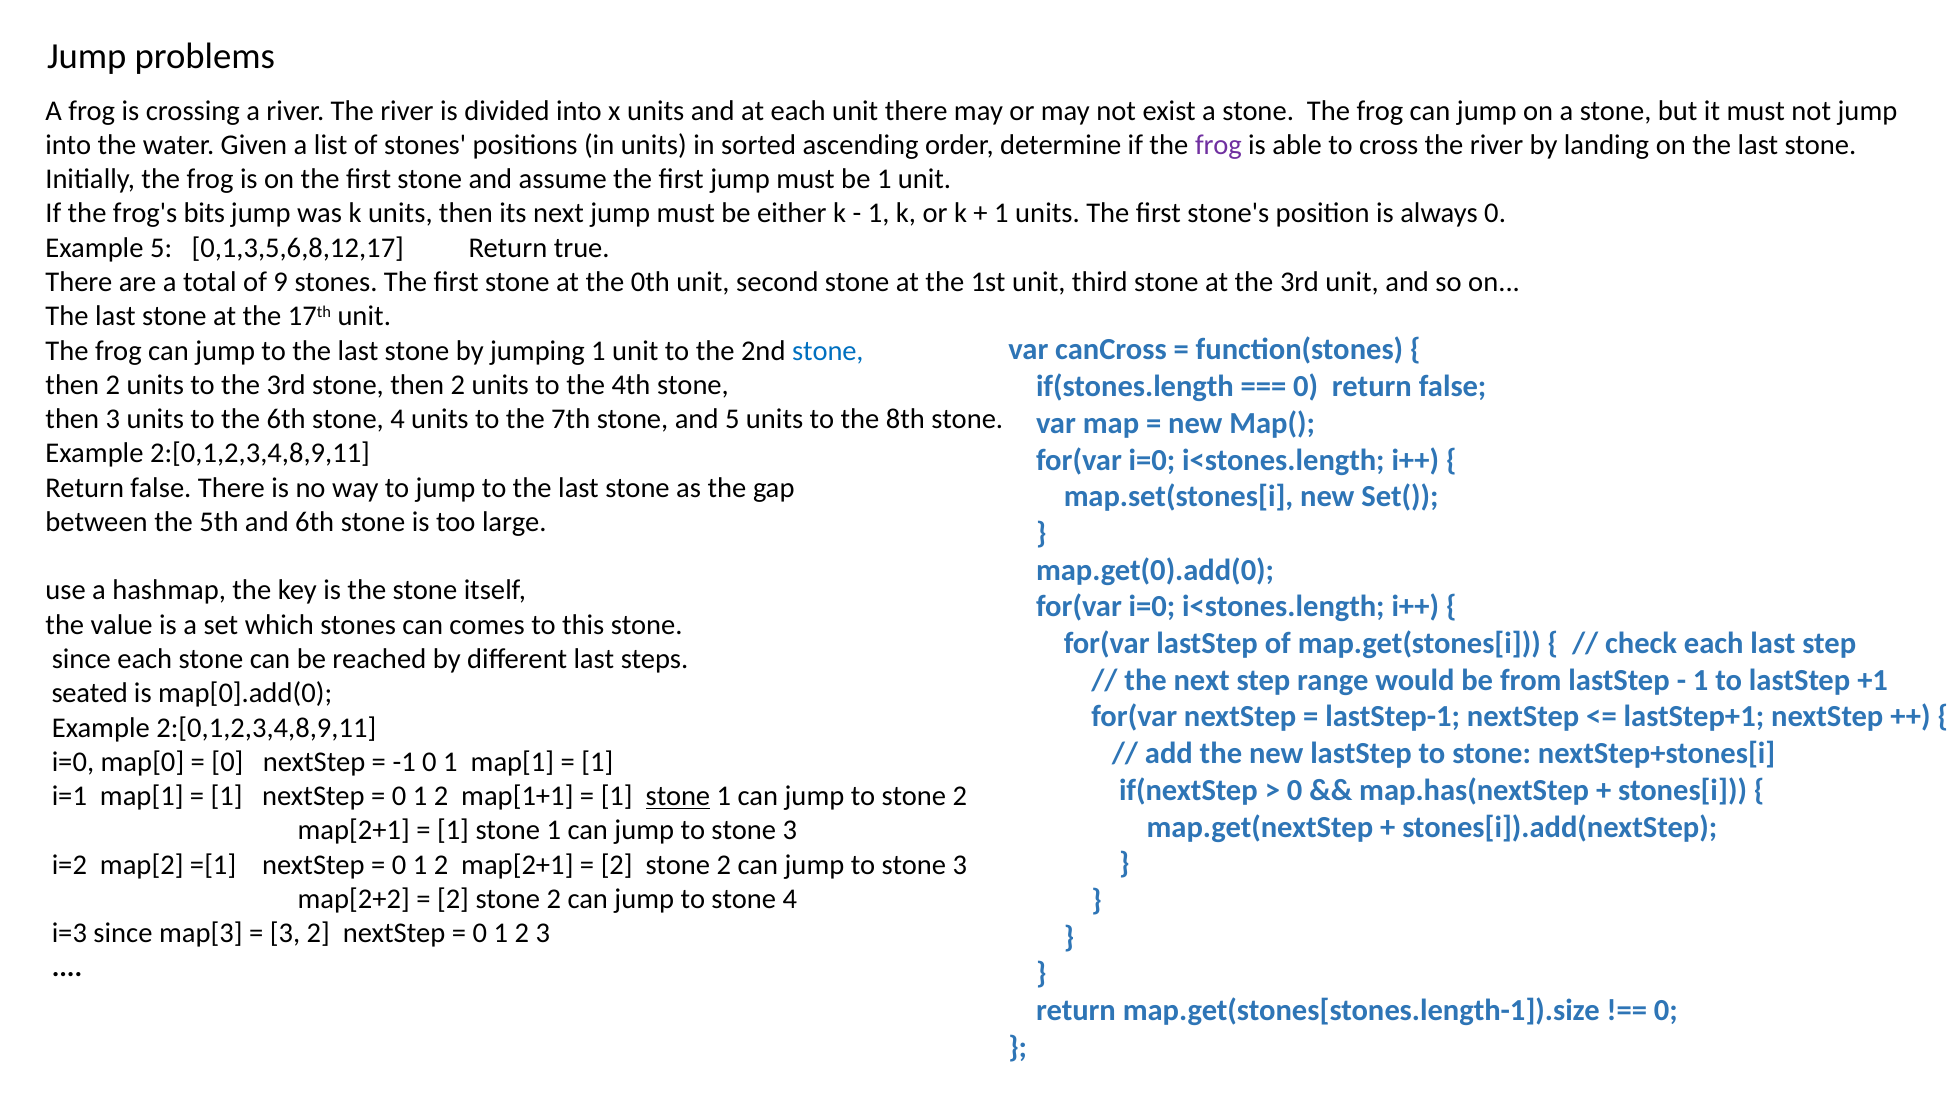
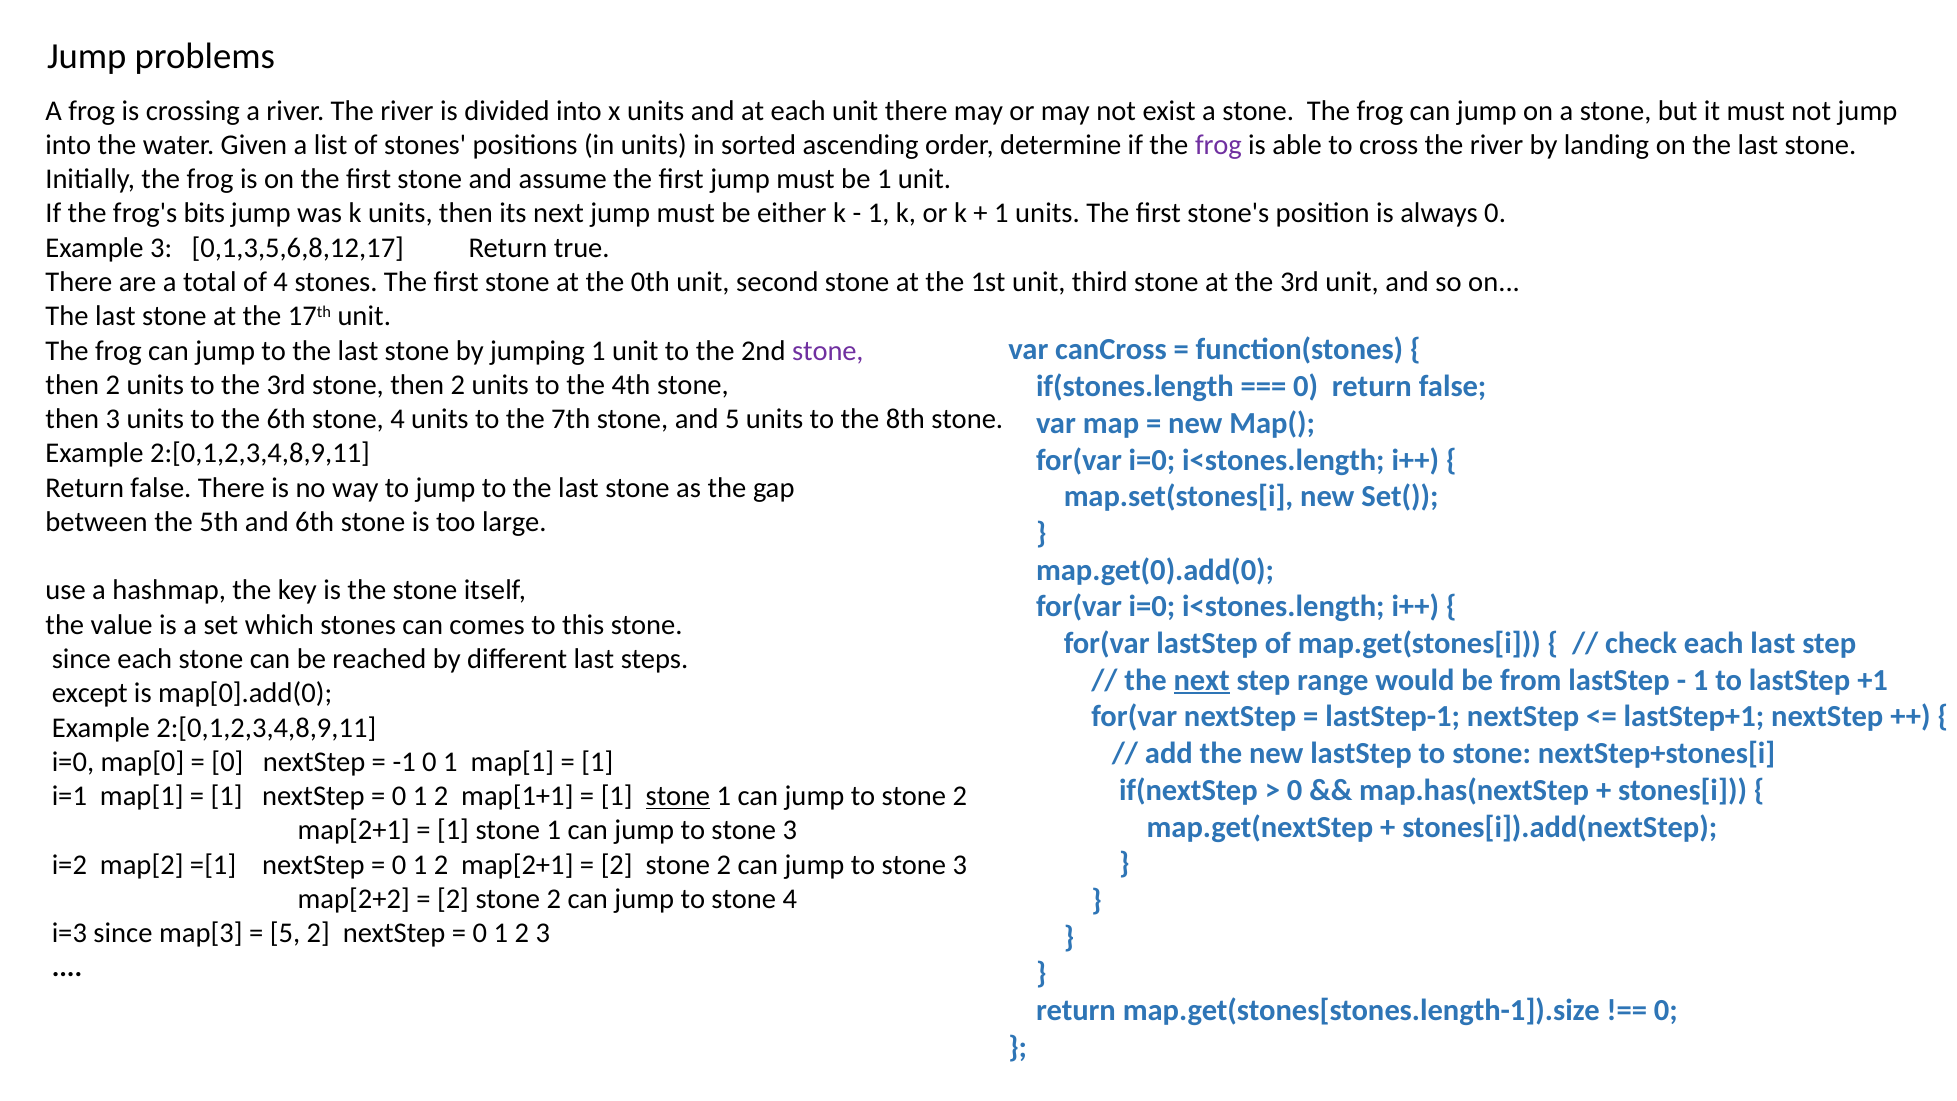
Example 5: 5 -> 3
of 9: 9 -> 4
stone at (828, 351) colour: blue -> purple
next at (1202, 680) underline: none -> present
seated: seated -> except
3 at (285, 933): 3 -> 5
